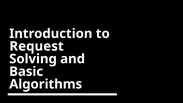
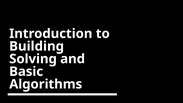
Request: Request -> Building
